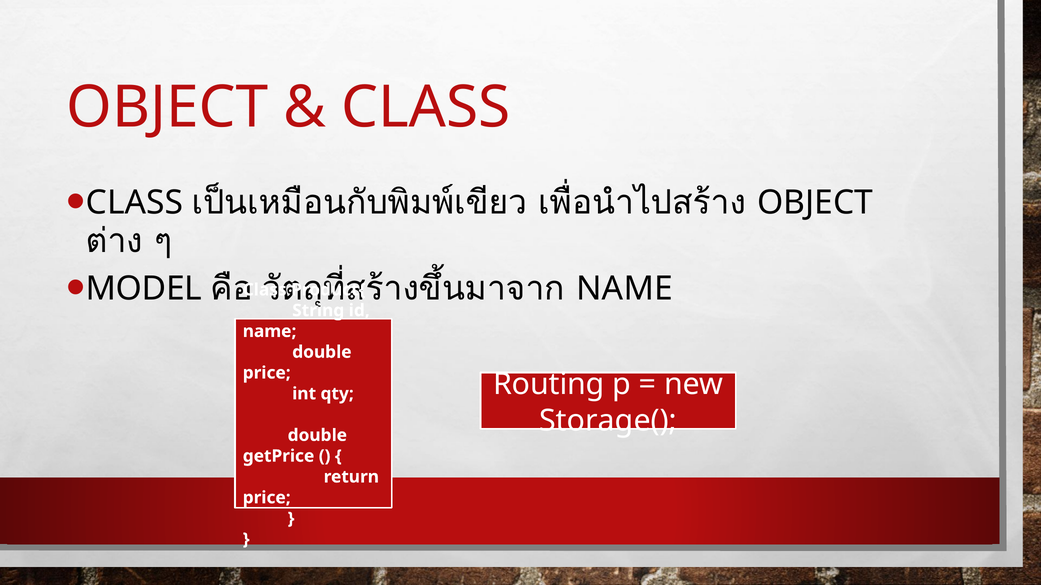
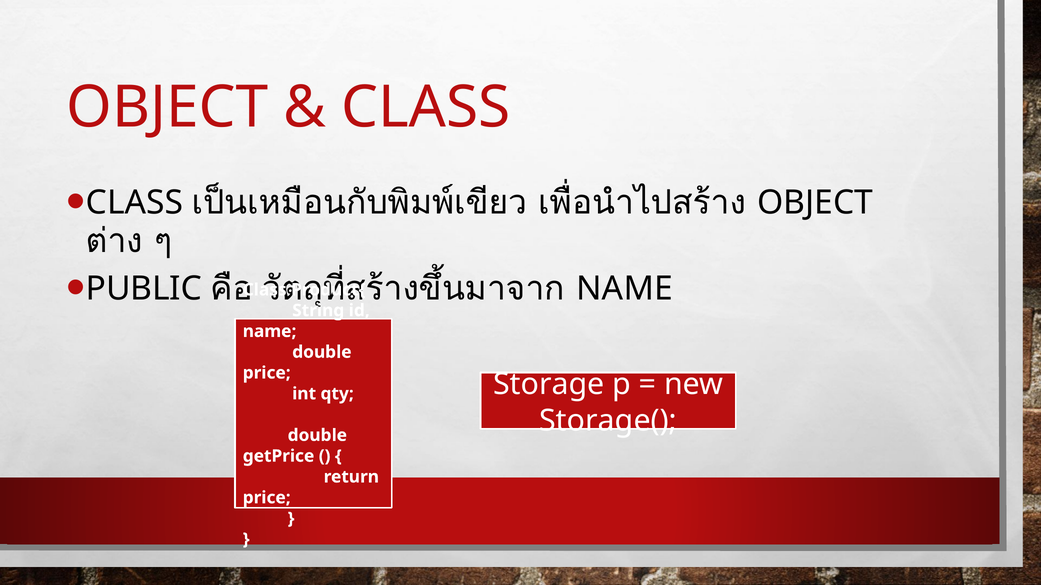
MODEL: MODEL -> PUBLIC
Routing: Routing -> Storage
